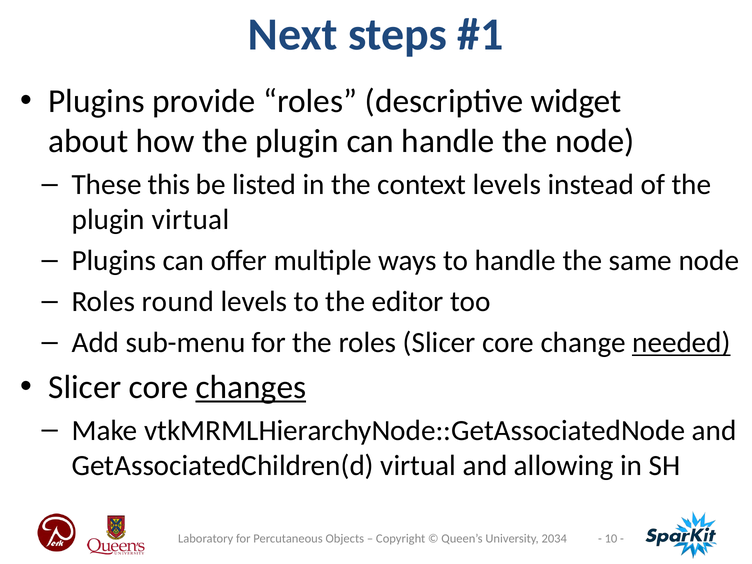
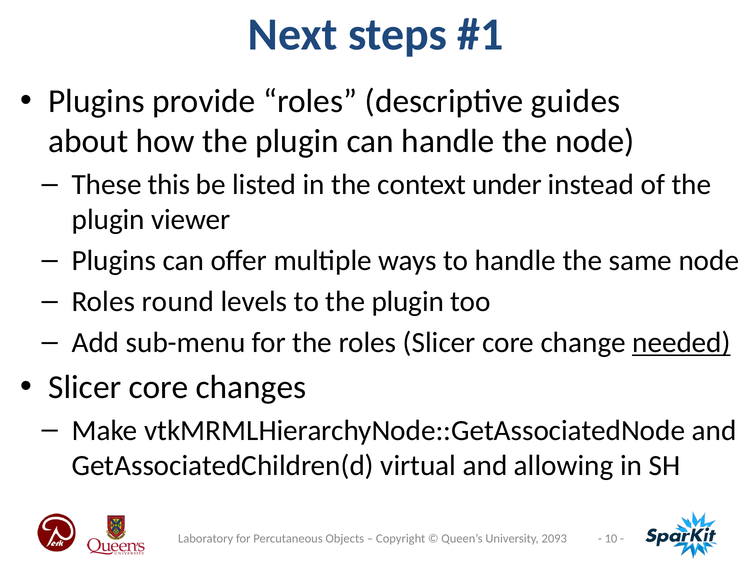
widget: widget -> guides
context levels: levels -> under
plugin virtual: virtual -> viewer
to the editor: editor -> plugin
changes underline: present -> none
2034: 2034 -> 2093
